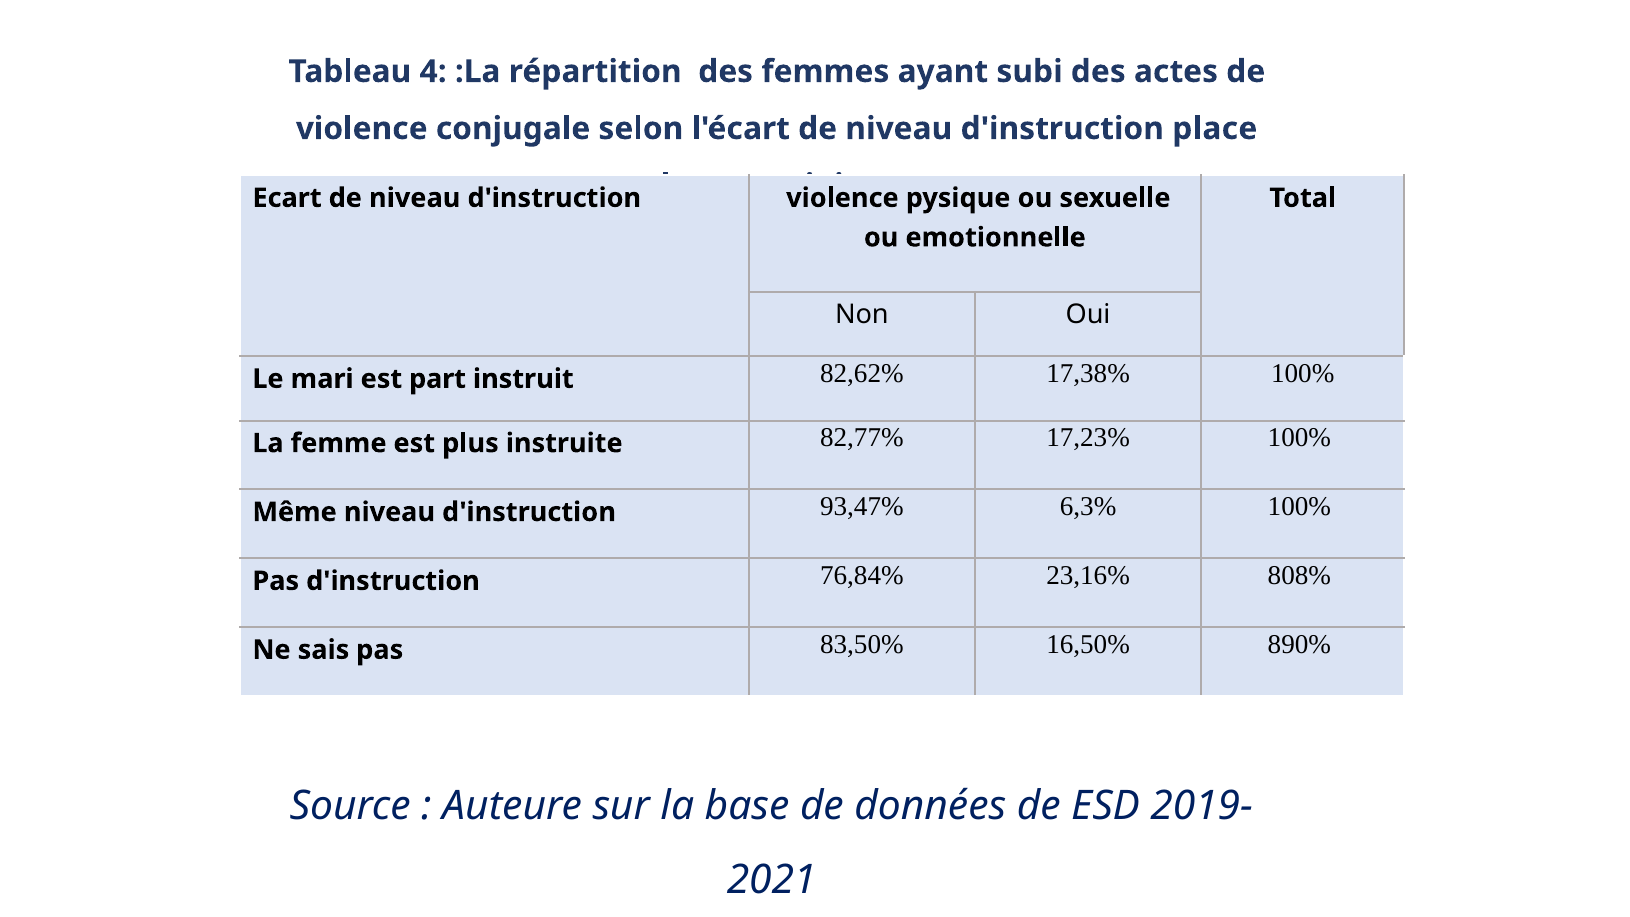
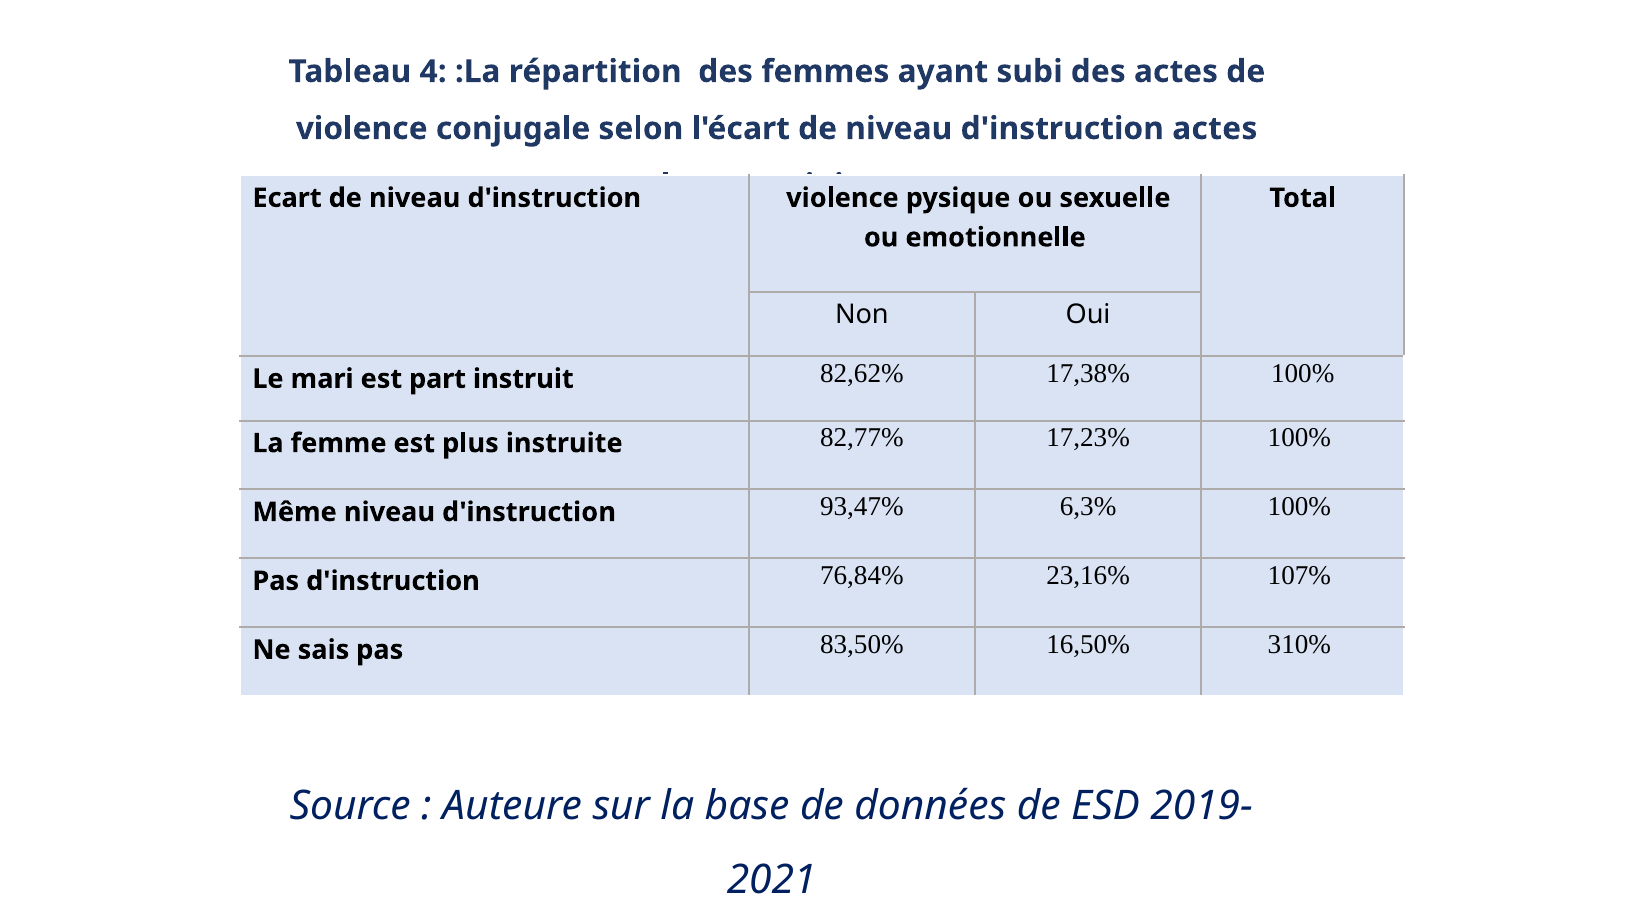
d'instruction place: place -> actes
808%: 808% -> 107%
890%: 890% -> 310%
